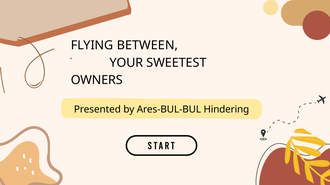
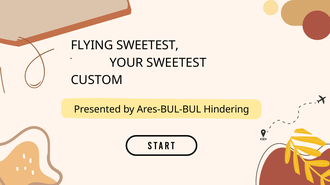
FLYING BETWEEN: BETWEEN -> SWEETEST
OWNERS: OWNERS -> CUSTOM
